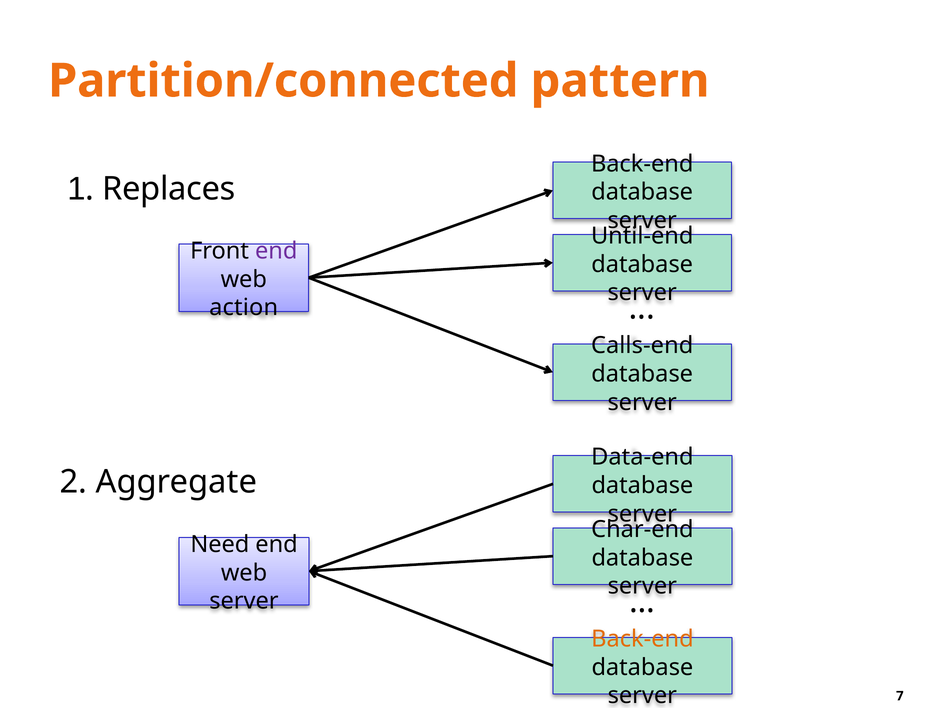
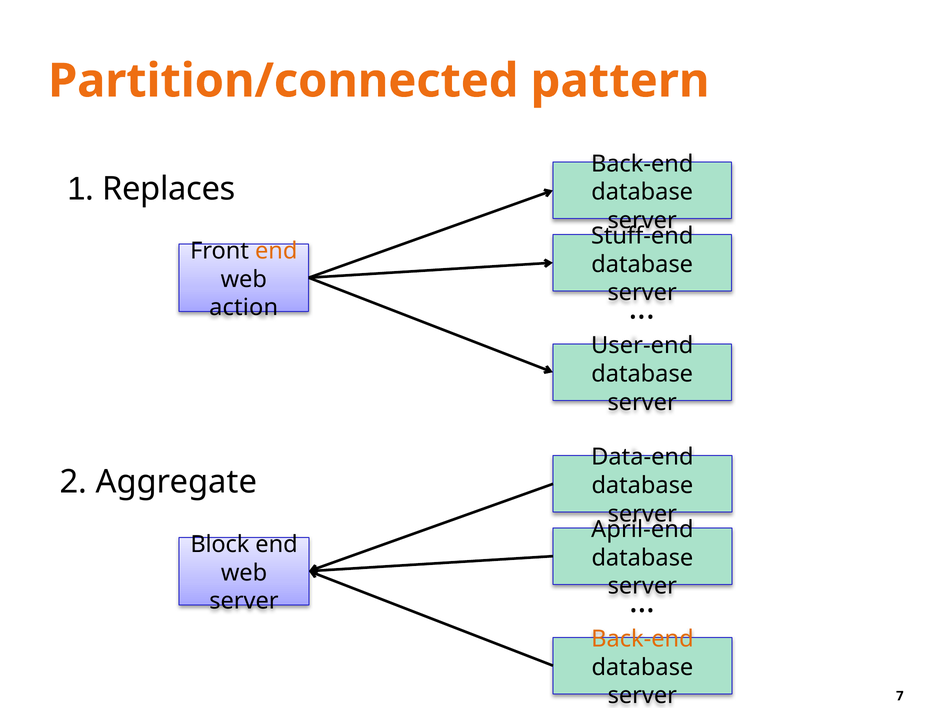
Until-end: Until-end -> Stuff-end
end at (276, 251) colour: purple -> orange
Calls-end: Calls-end -> User-end
Char-end: Char-end -> April-end
Need: Need -> Block
